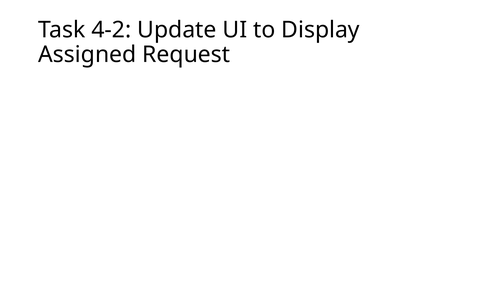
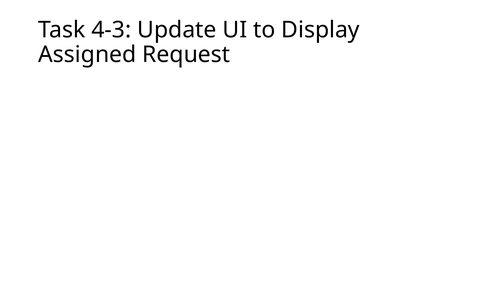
4-2: 4-2 -> 4-3
